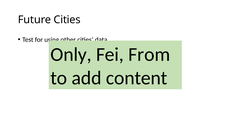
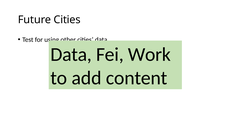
Only at (71, 55): Only -> Data
From: From -> Work
